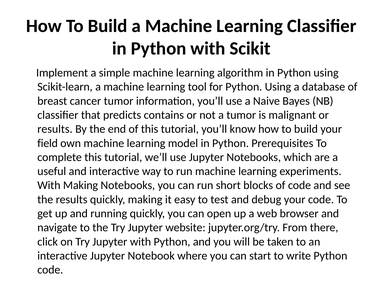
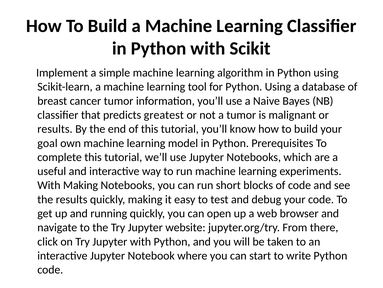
contains: contains -> greatest
field: field -> goal
